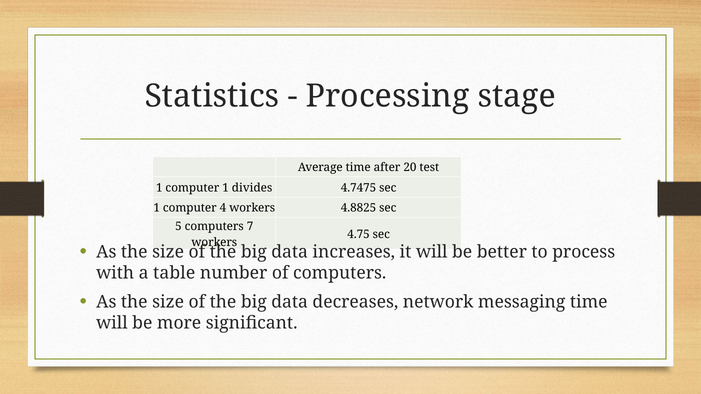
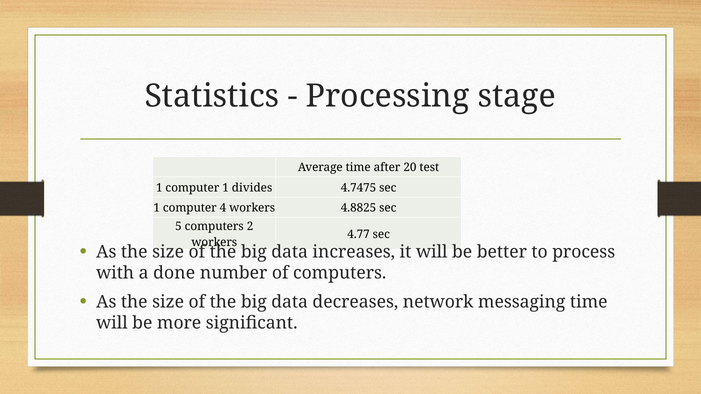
7: 7 -> 2
4.75: 4.75 -> 4.77
table: table -> done
